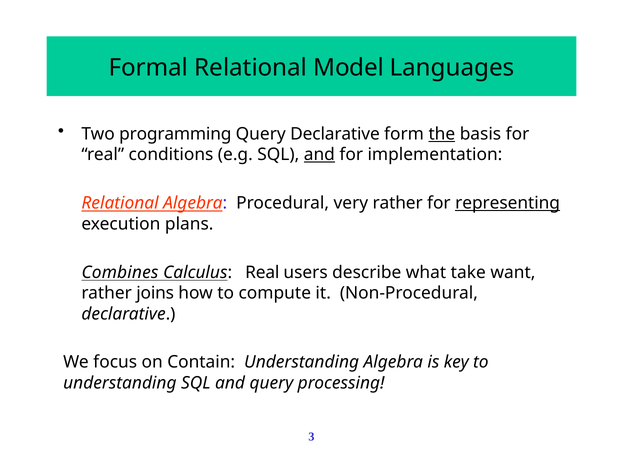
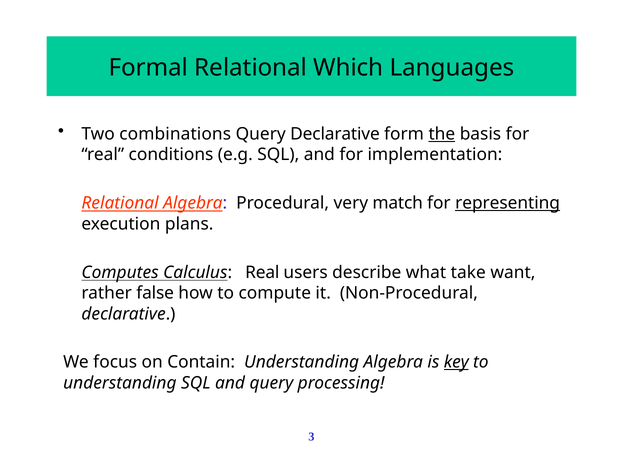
Model: Model -> Which
programming: programming -> combinations
and at (319, 155) underline: present -> none
very rather: rather -> match
Combines: Combines -> Computes
joins: joins -> false
key underline: none -> present
